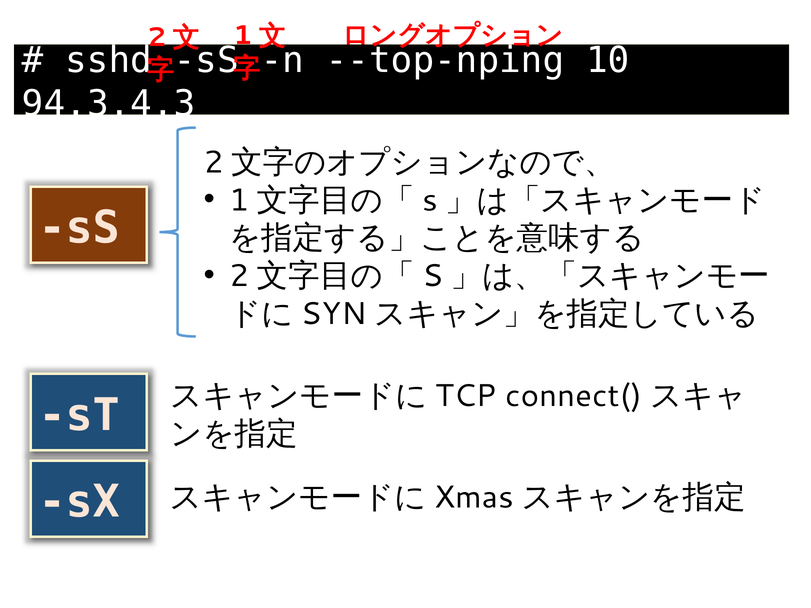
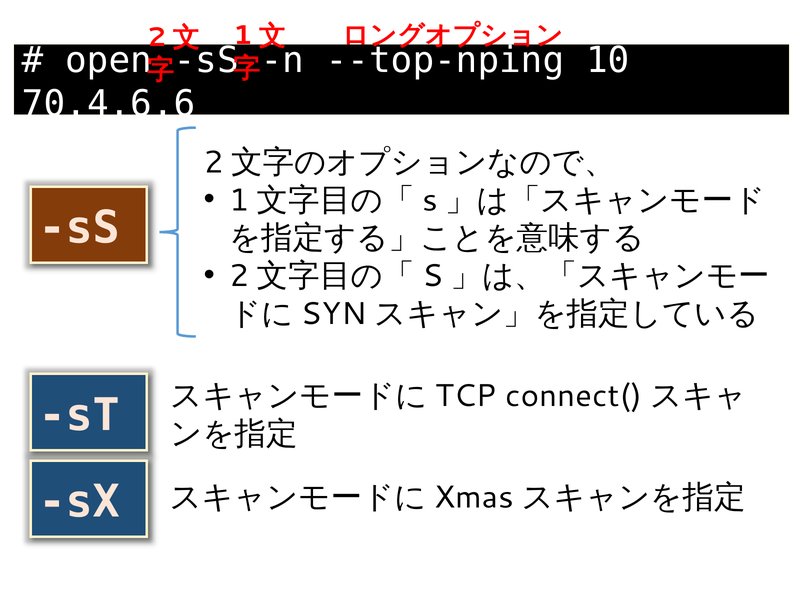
sshd: sshd -> open
94.3.4.3: 94.3.4.3 -> 70.4.6.6
